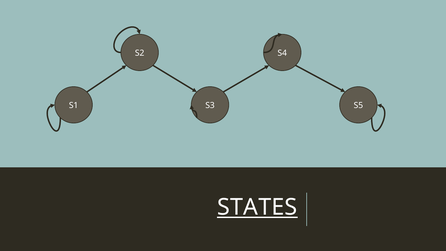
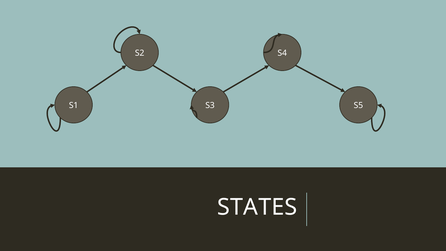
STATES underline: present -> none
